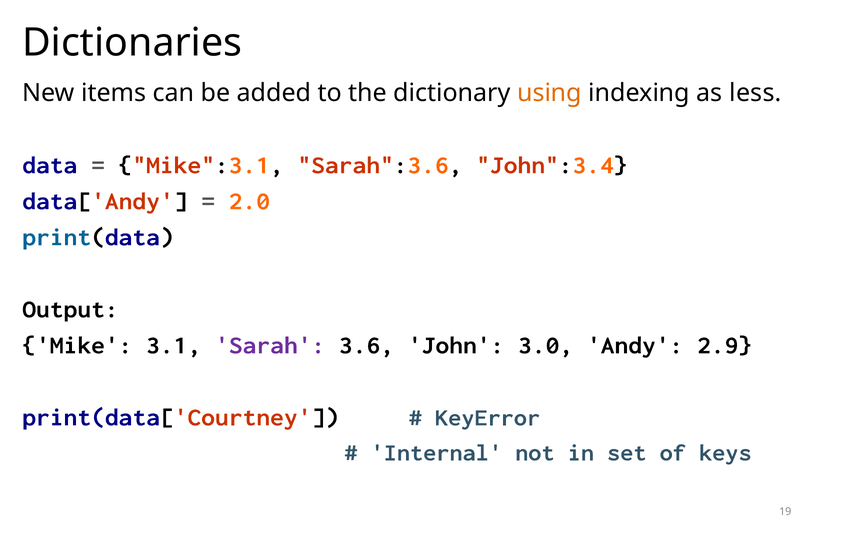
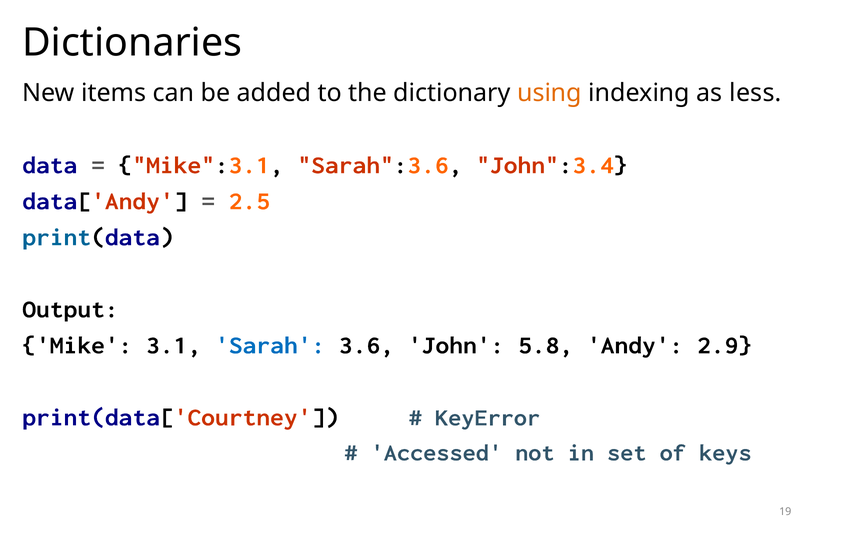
2.0: 2.0 -> 2.5
Sarah colour: purple -> blue
3.0: 3.0 -> 5.8
Internal: Internal -> Accessed
